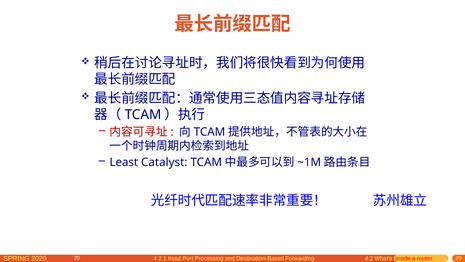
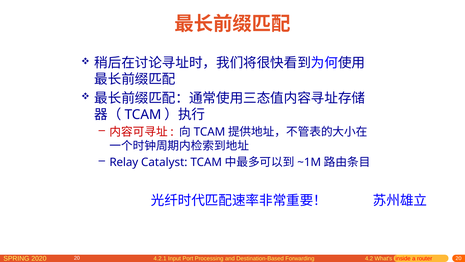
Least: Least -> Relay
